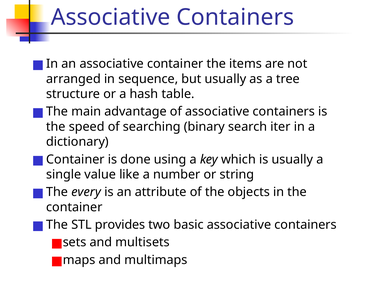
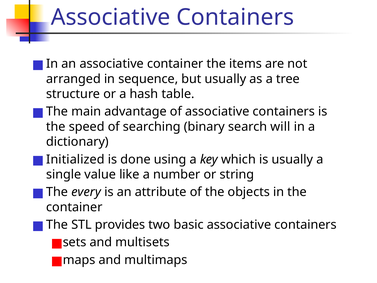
iter: iter -> will
Container at (75, 159): Container -> Initialized
